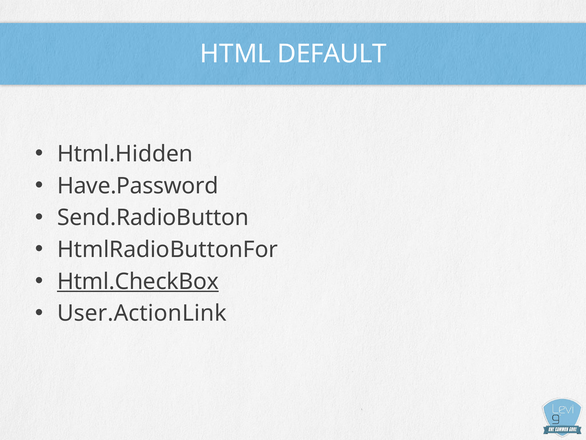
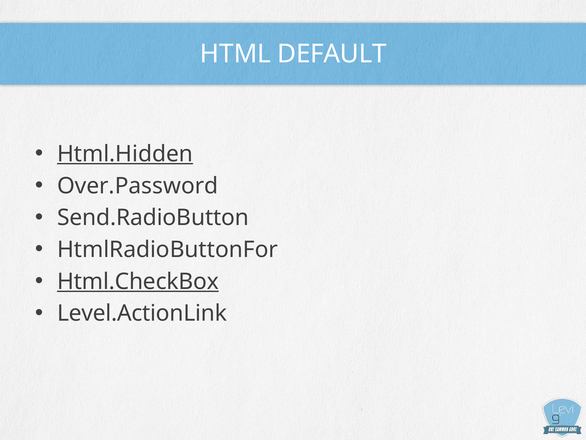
Html.Hidden underline: none -> present
Have.Password: Have.Password -> Over.Password
User.ActionLink: User.ActionLink -> Level.ActionLink
